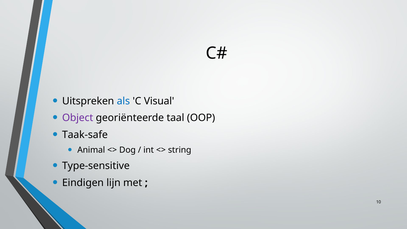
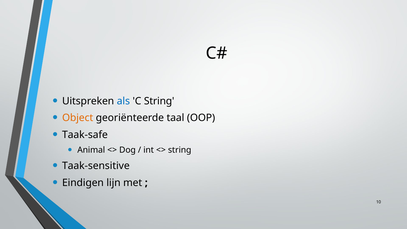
C Visual: Visual -> String
Object colour: purple -> orange
Type-sensitive: Type-sensitive -> Taak-sensitive
